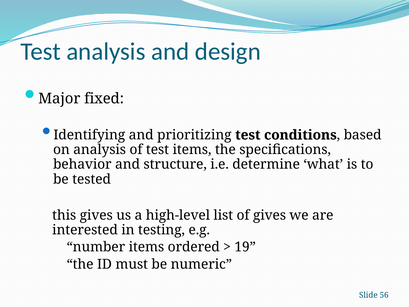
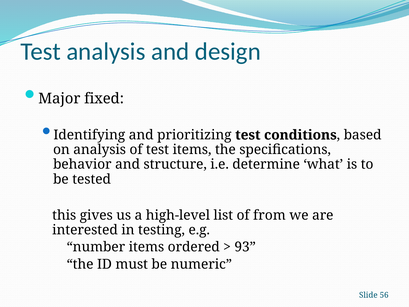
of gives: gives -> from
19: 19 -> 93
